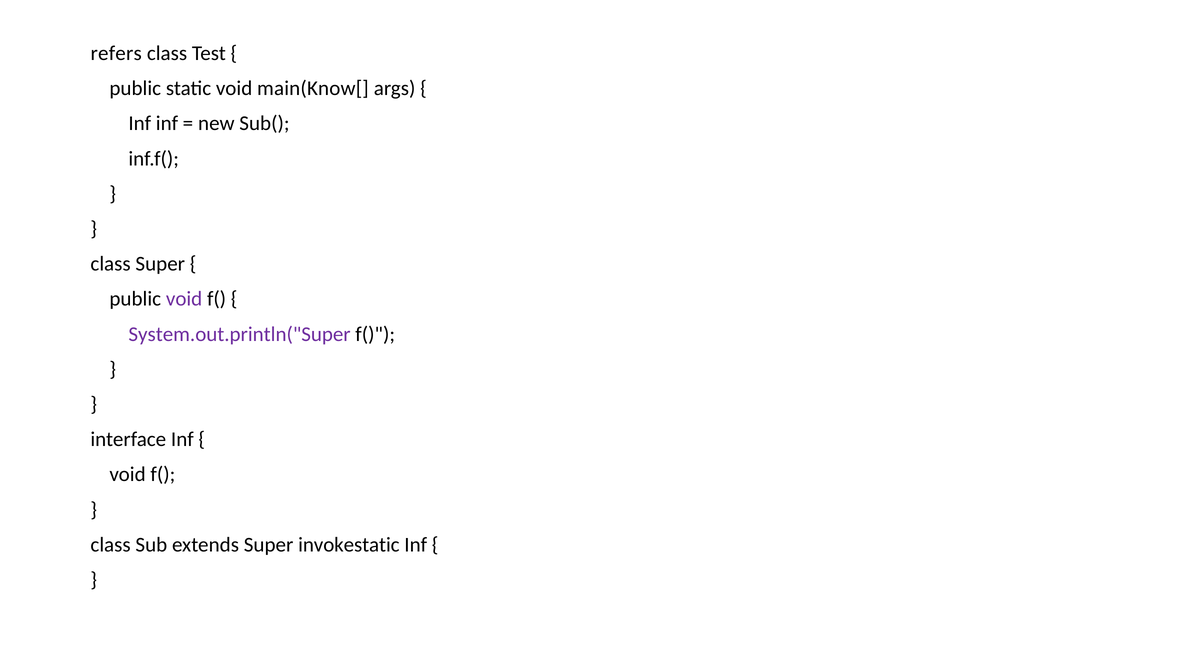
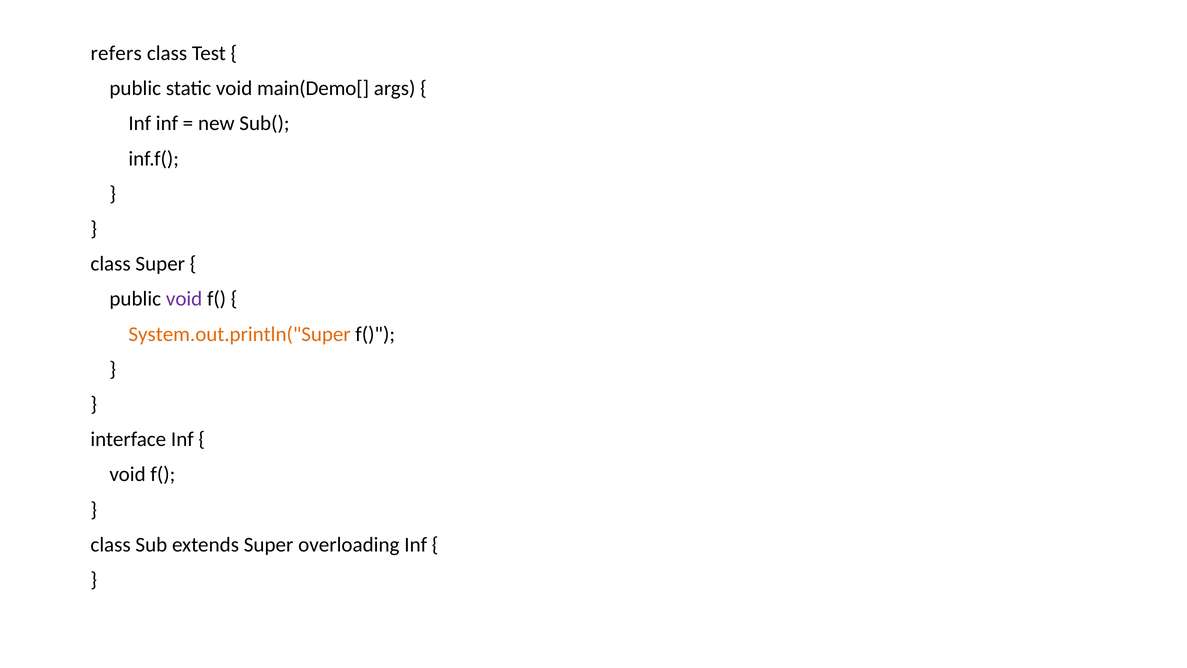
main(Know[: main(Know[ -> main(Demo[
System.out.println("Super colour: purple -> orange
invokestatic: invokestatic -> overloading
